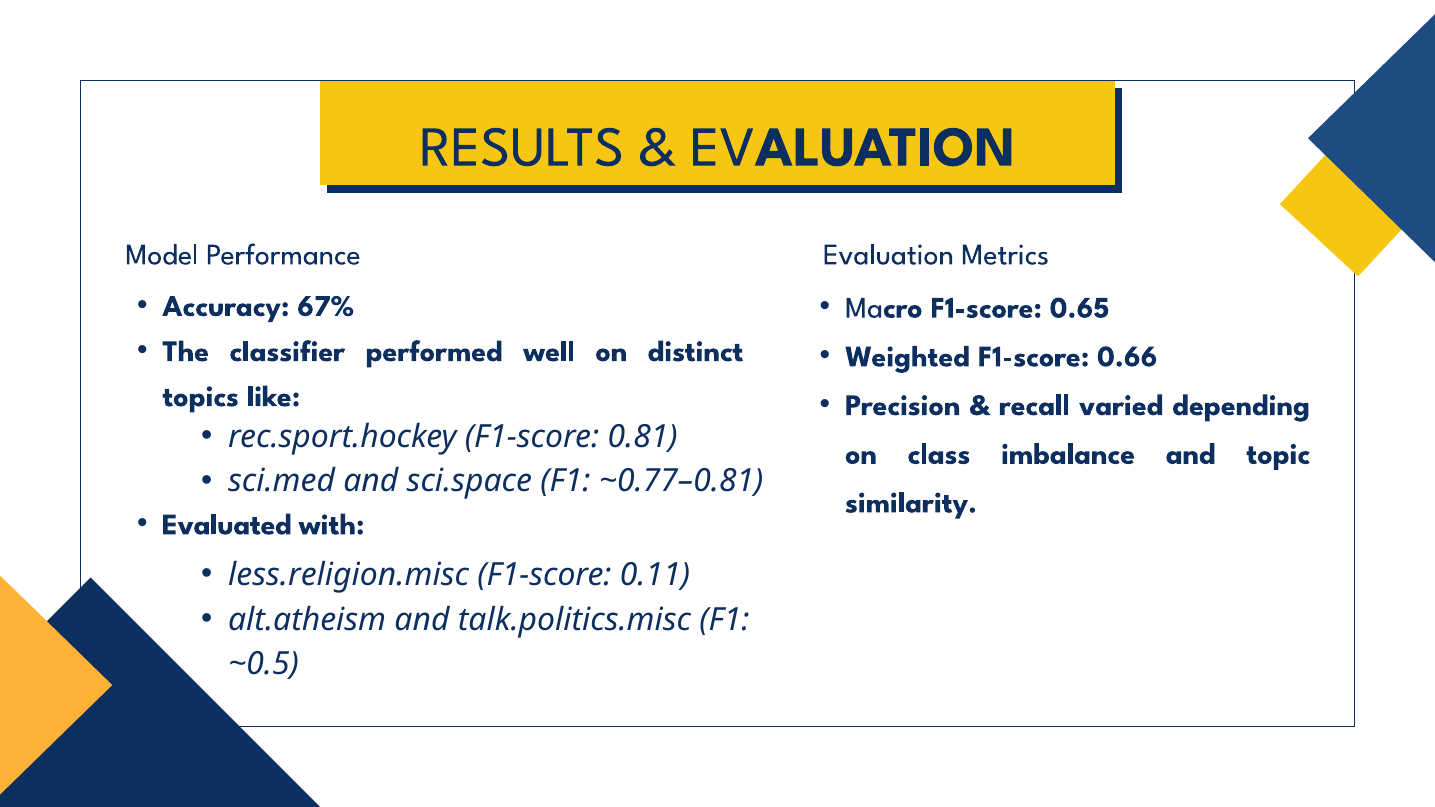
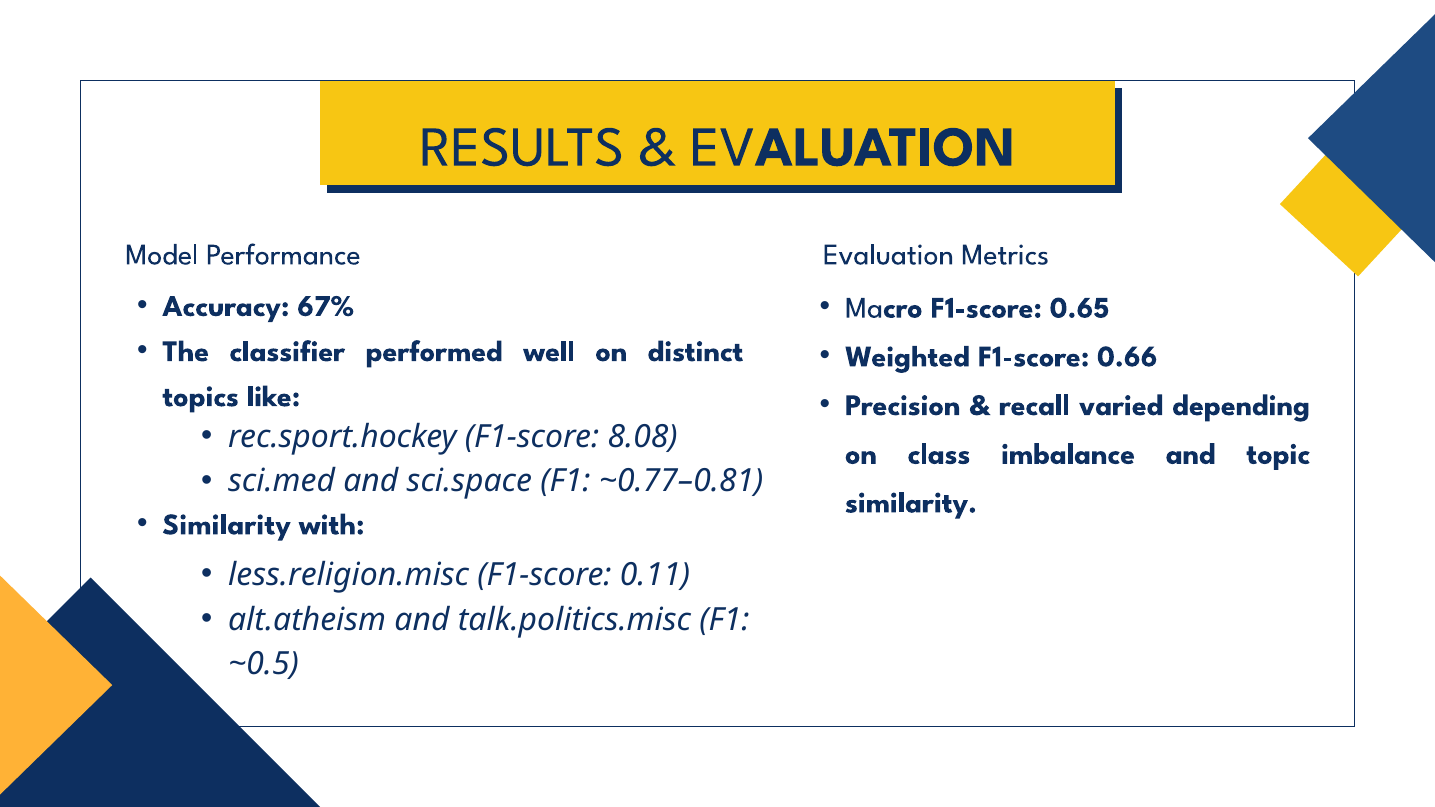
0.81: 0.81 -> 8.08
Evaluated at (227, 525): Evaluated -> Similarity
